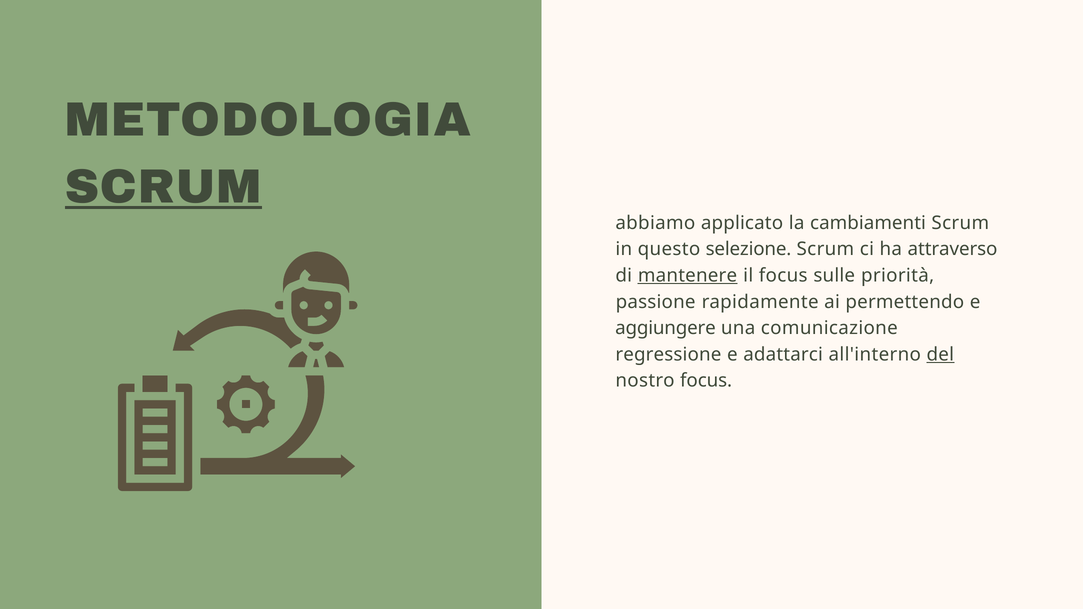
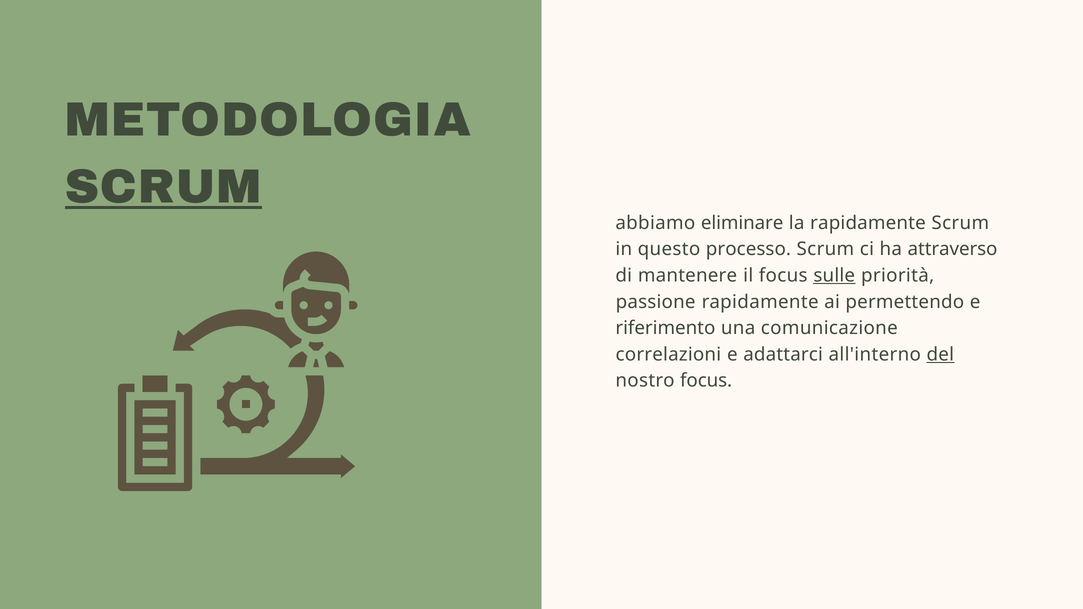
applicato: applicato -> eliminare
la cambiamenti: cambiamenti -> rapidamente
selezione: selezione -> processo
mantenere underline: present -> none
sulle underline: none -> present
aggiungere: aggiungere -> riferimento
regressione: regressione -> correlazioni
